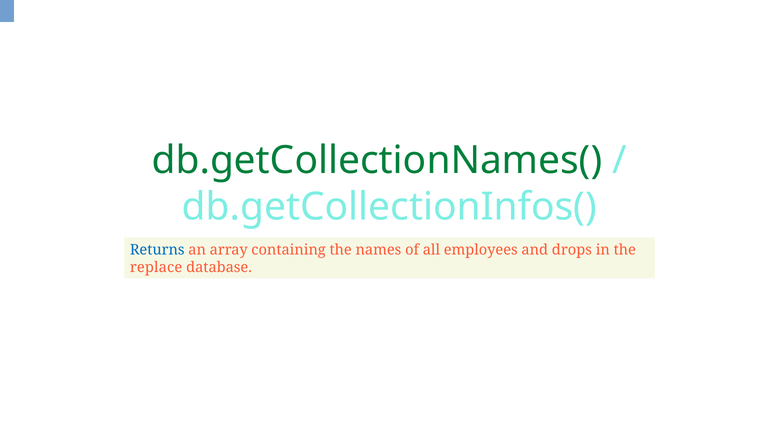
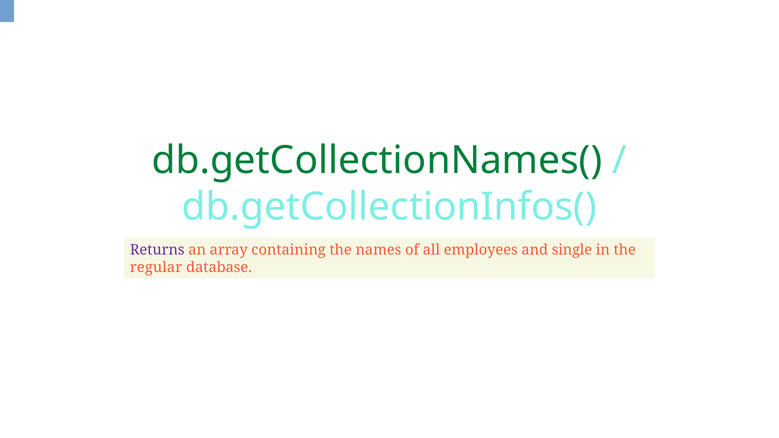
Returns colour: blue -> purple
drops: drops -> single
replace: replace -> regular
